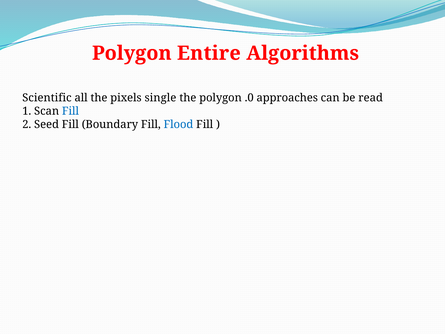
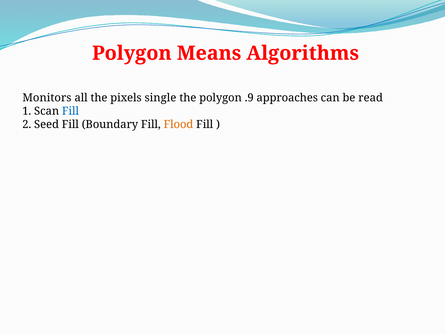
Entire: Entire -> Means
Scientific: Scientific -> Monitors
.0: .0 -> .9
Flood colour: blue -> orange
